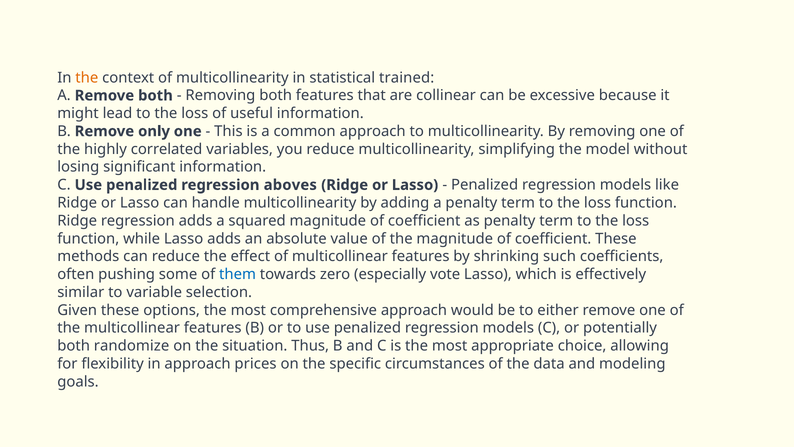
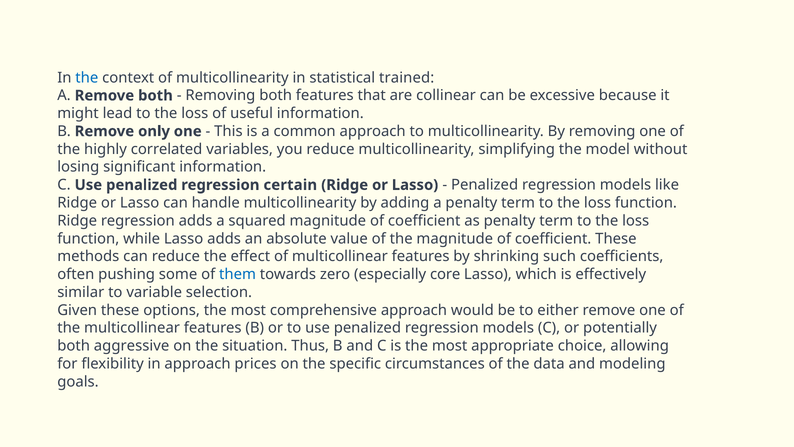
the at (87, 78) colour: orange -> blue
aboves: aboves -> certain
vote: vote -> core
randomize: randomize -> aggressive
